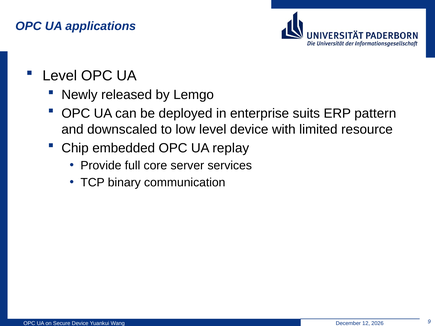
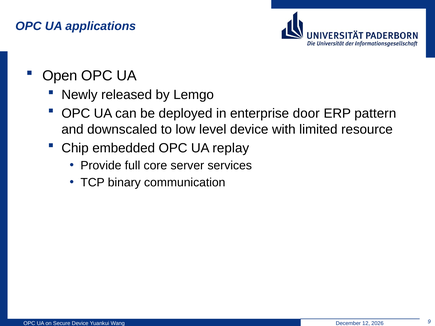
Level at (60, 76): Level -> Open
suits: suits -> door
